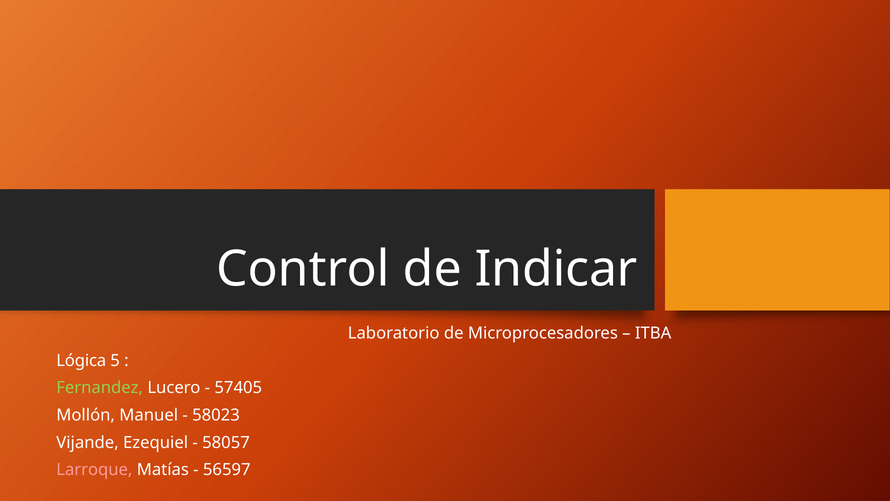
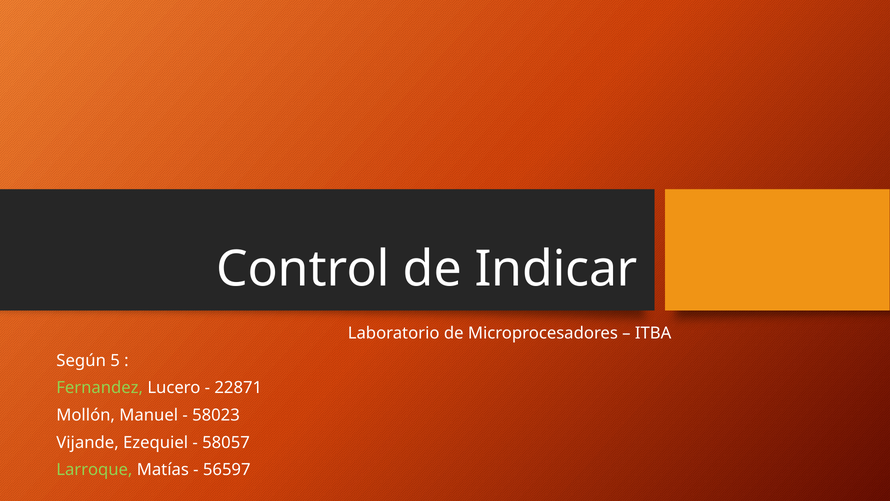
Lógica: Lógica -> Según
57405: 57405 -> 22871
Larroque colour: pink -> light green
